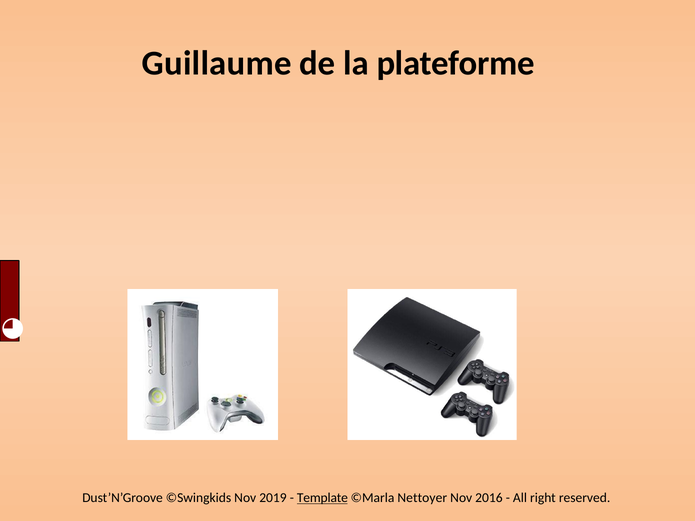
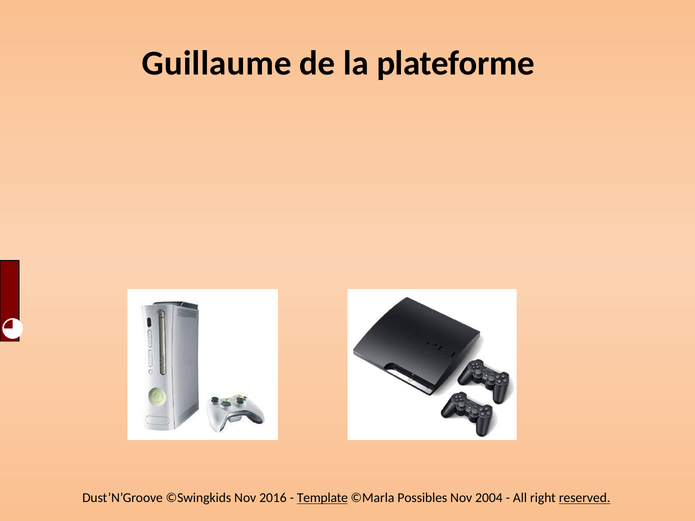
2019: 2019 -> 2016
Nettoyer: Nettoyer -> Possibles
2016: 2016 -> 2004
reserved underline: none -> present
